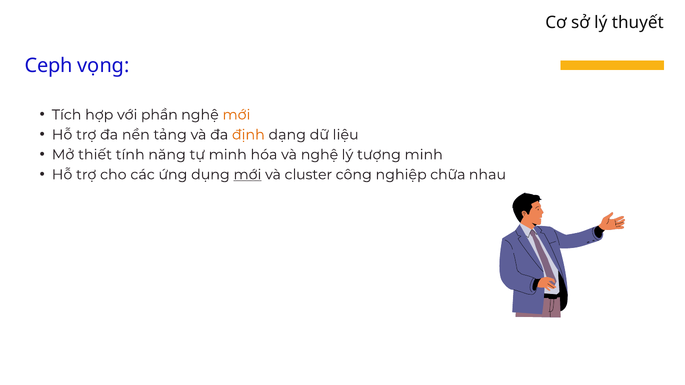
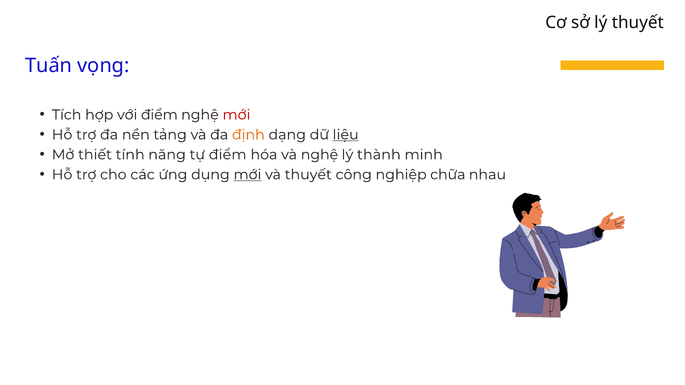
Ceph: Ceph -> Tuấn
với phần: phần -> điểm
mới at (236, 115) colour: orange -> red
liệu underline: none -> present
tự minh: minh -> điểm
tượng: tượng -> thành
và cluster: cluster -> thuyết
